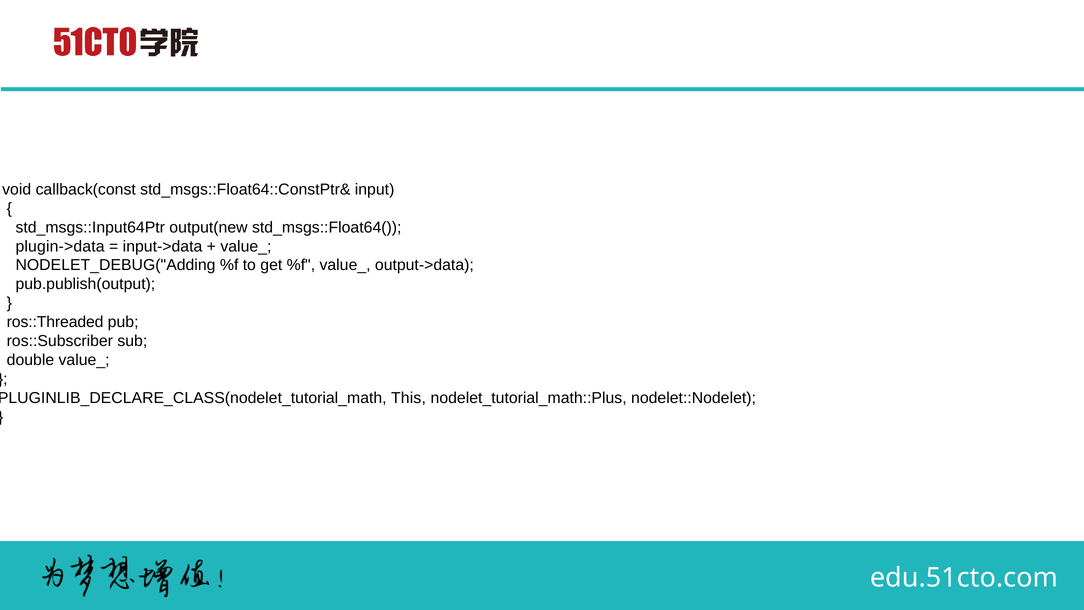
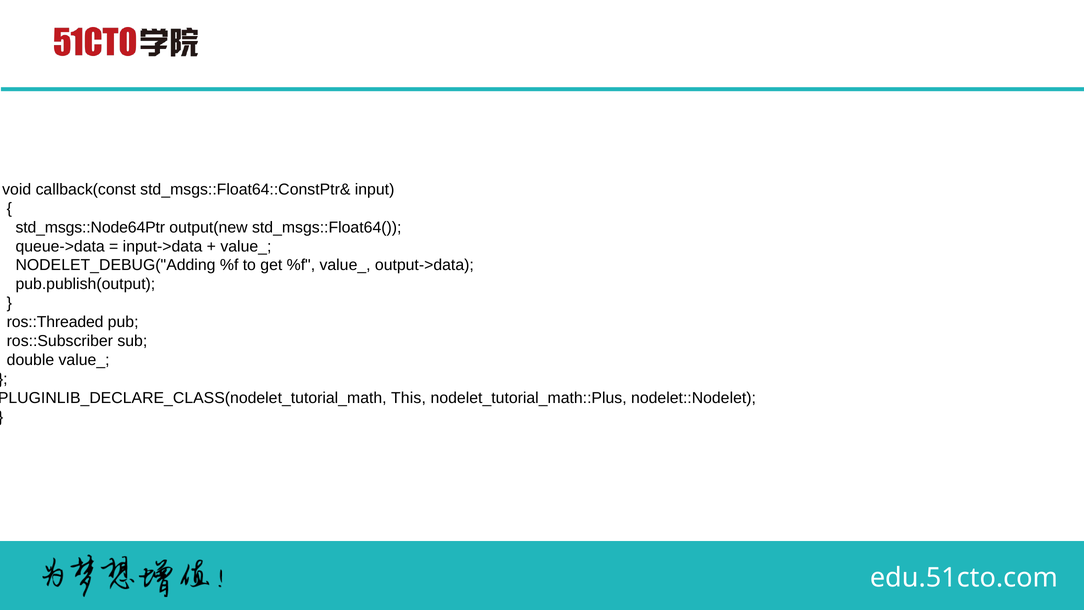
std_msgs::Input64Ptr: std_msgs::Input64Ptr -> std_msgs::Node64Ptr
plugin->data: plugin->data -> queue->data
